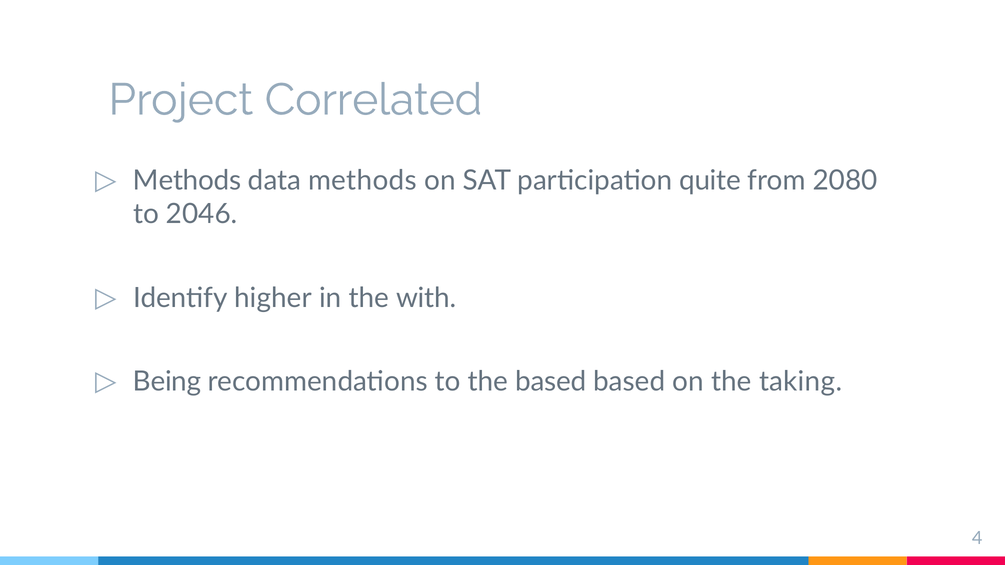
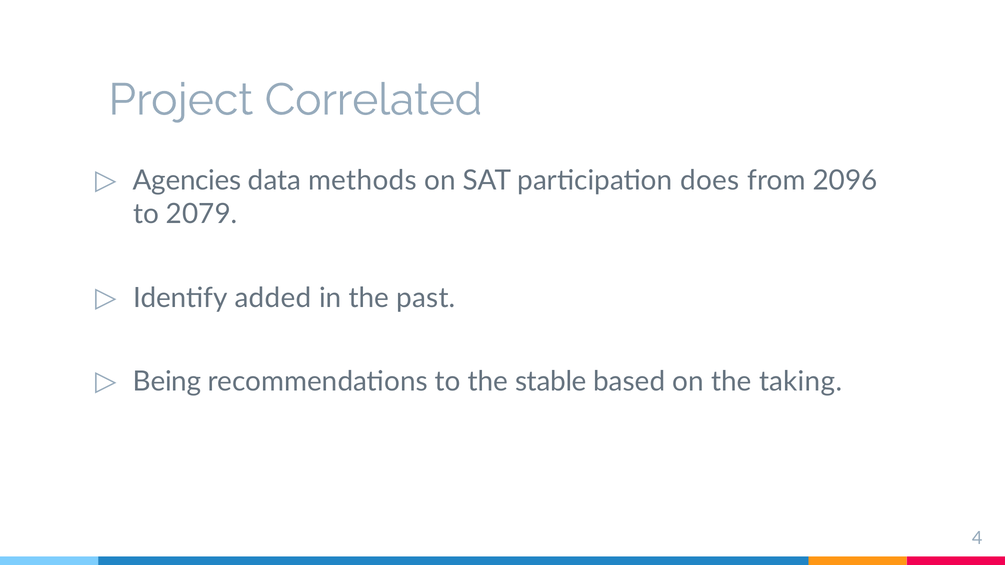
Methods at (187, 181): Methods -> Agencies
quite: quite -> does
2080: 2080 -> 2096
2046: 2046 -> 2079
higher: higher -> added
with: with -> past
the based: based -> stable
